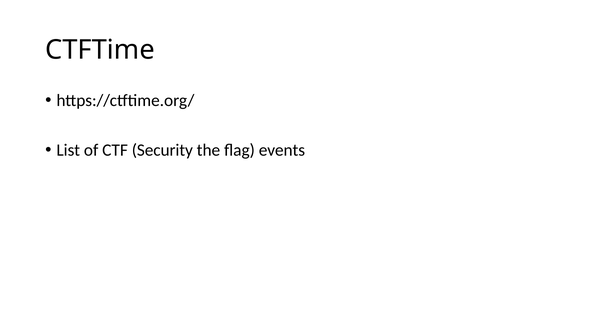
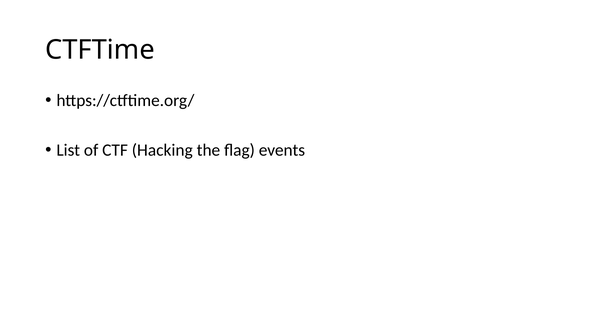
Security: Security -> Hacking
